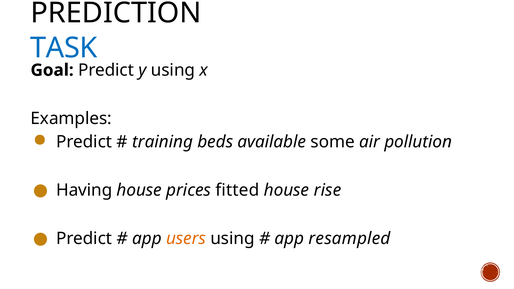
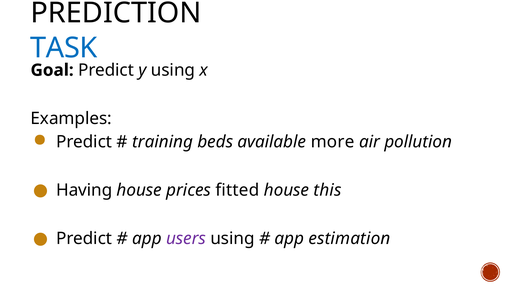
some: some -> more
rise: rise -> this
users colour: orange -> purple
resampled: resampled -> estimation
